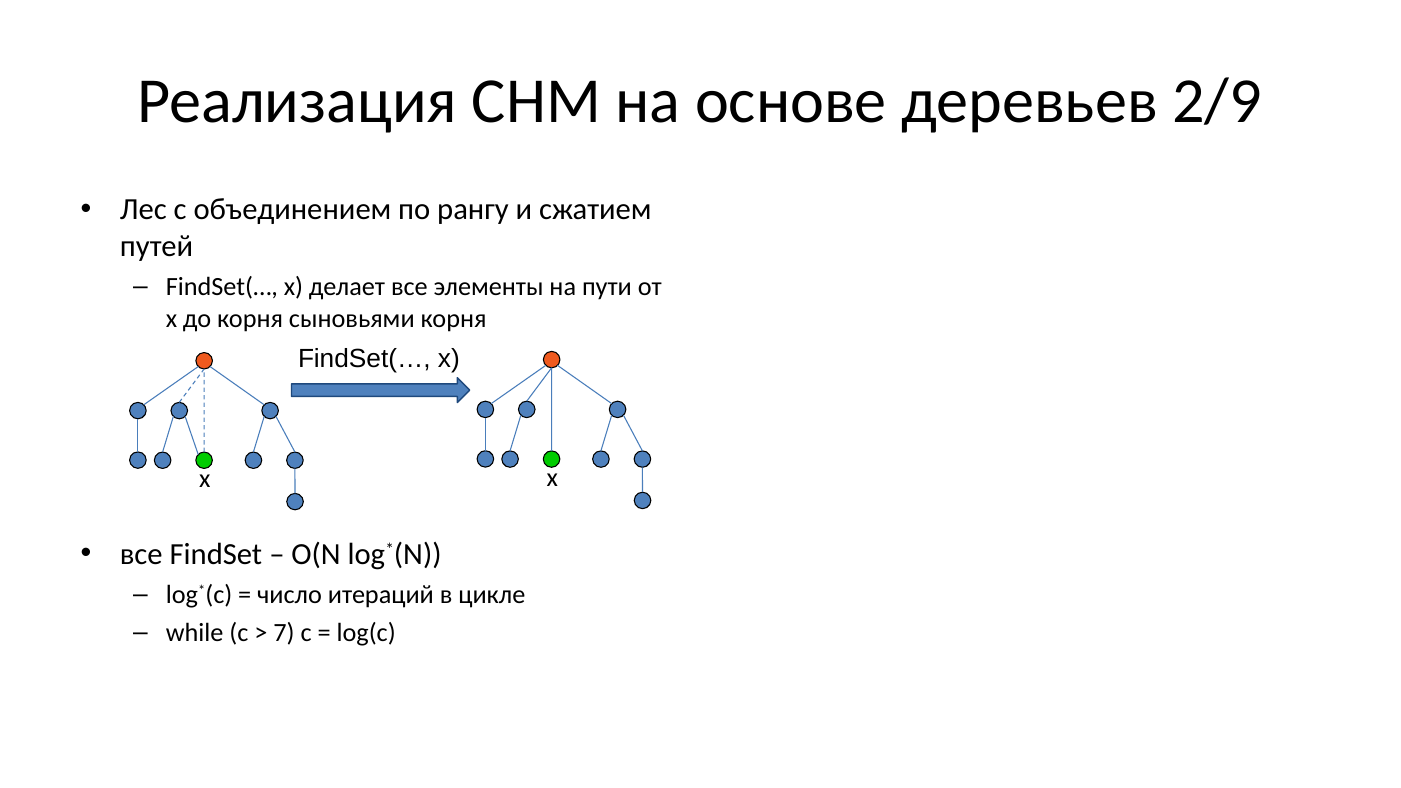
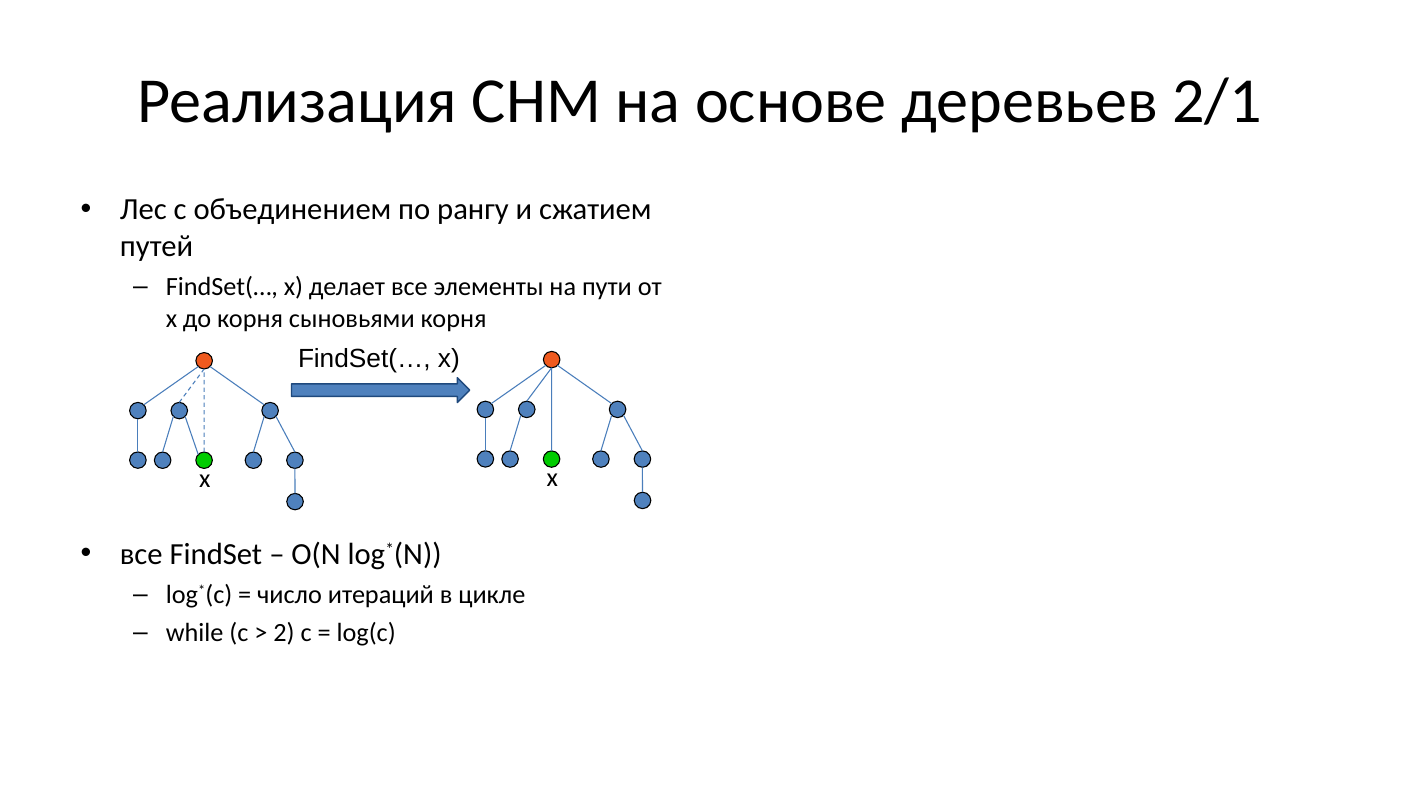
2/9: 2/9 -> 2/1
7: 7 -> 2
